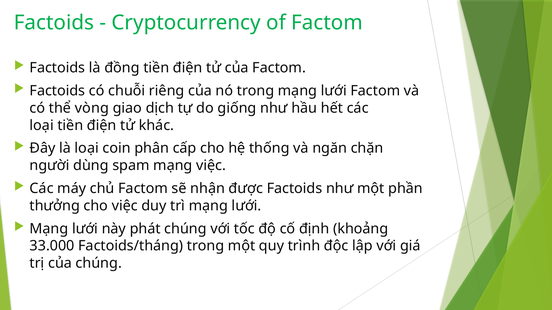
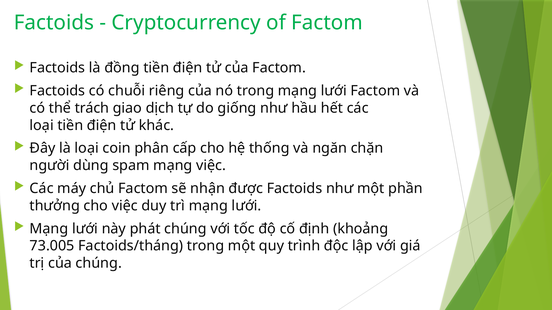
vòng: vòng -> trách
33.000: 33.000 -> 73.005
